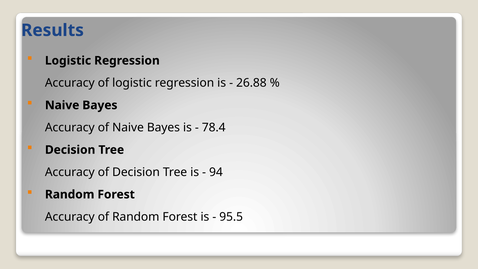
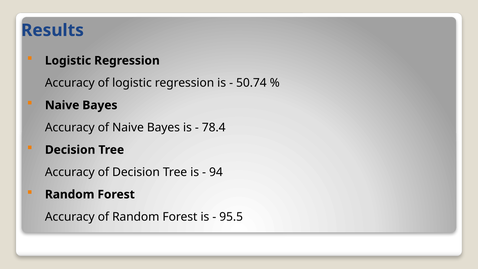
26.88: 26.88 -> 50.74
